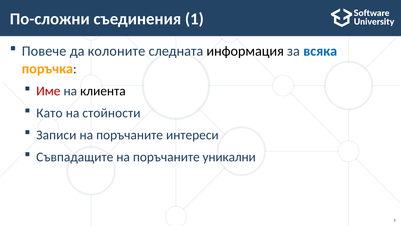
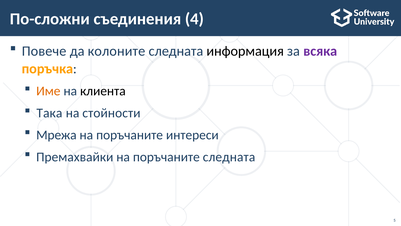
1: 1 -> 4
всяка colour: blue -> purple
Име colour: red -> orange
Като: Като -> Така
Записи: Записи -> Мрежа
Съвпадащите: Съвпадащите -> Премахвайки
поръчаните уникални: уникални -> следната
